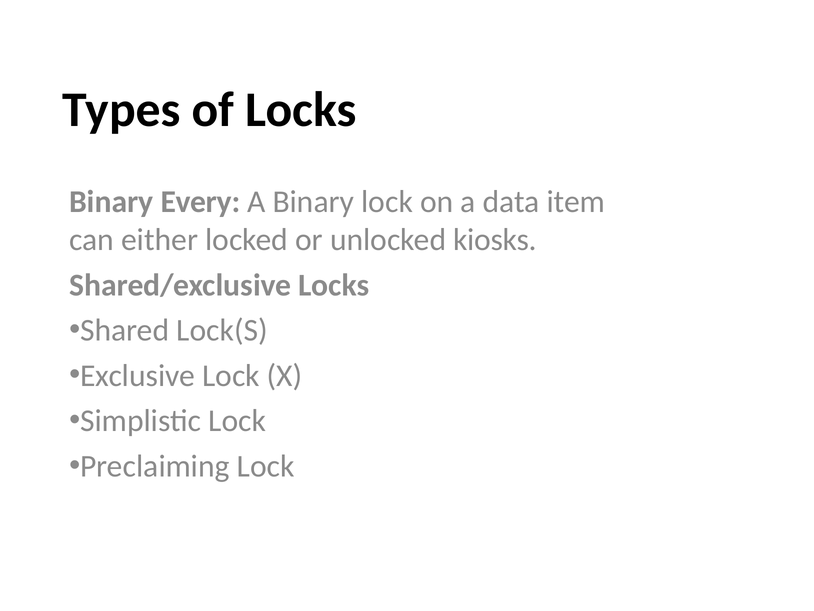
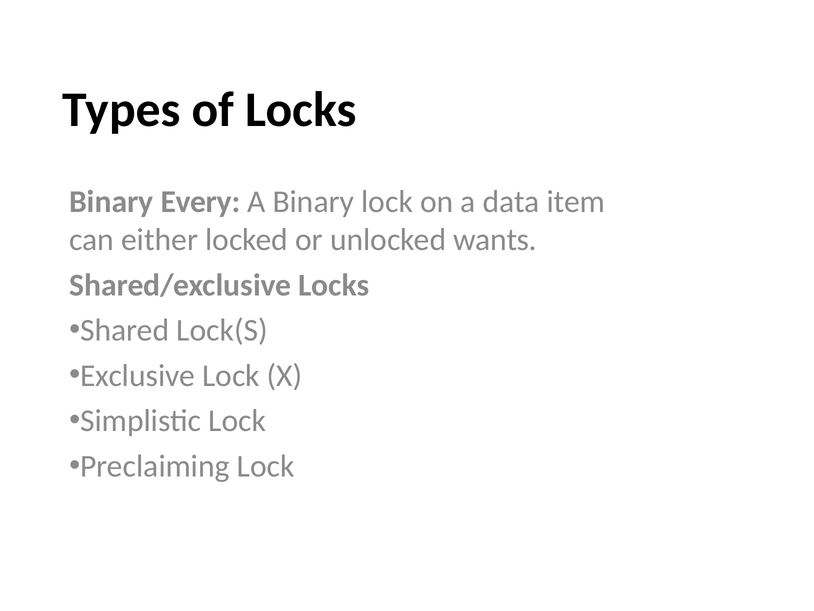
kiosks: kiosks -> wants
